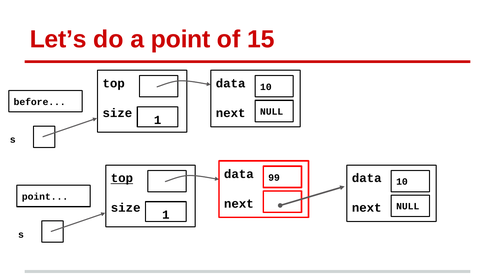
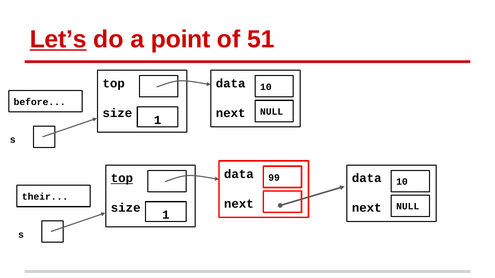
Let’s underline: none -> present
15: 15 -> 51
point at (45, 197): point -> their
